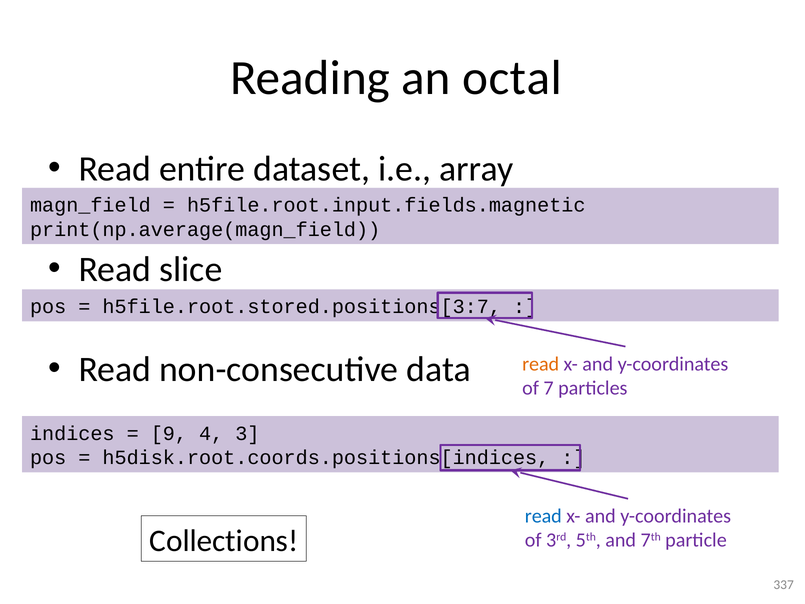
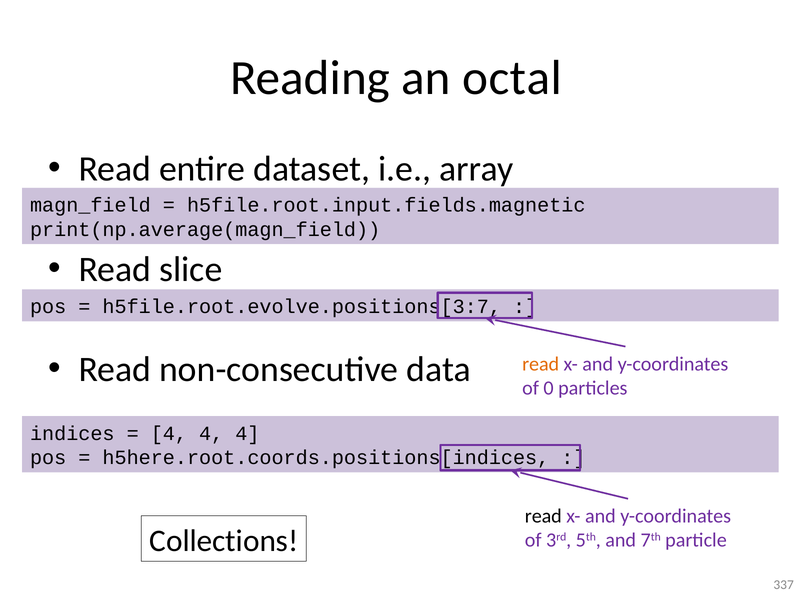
h5file.root.stored.positions[3:7: h5file.root.stored.positions[3:7 -> h5file.root.evolve.positions[3:7
7: 7 -> 0
9 at (169, 433): 9 -> 4
3 at (247, 433): 3 -> 4
h5disk.root.coords.positions[indices: h5disk.root.coords.positions[indices -> h5here.root.coords.positions[indices
read at (543, 516) colour: blue -> black
